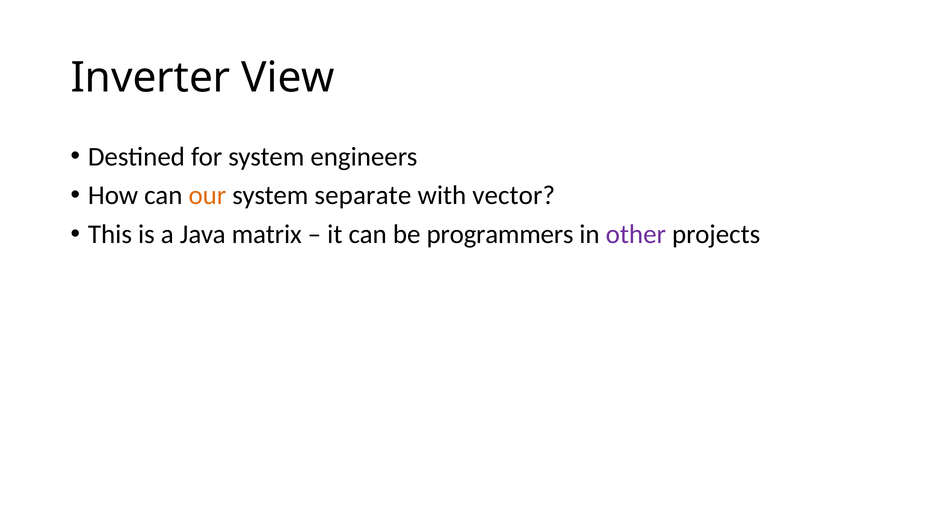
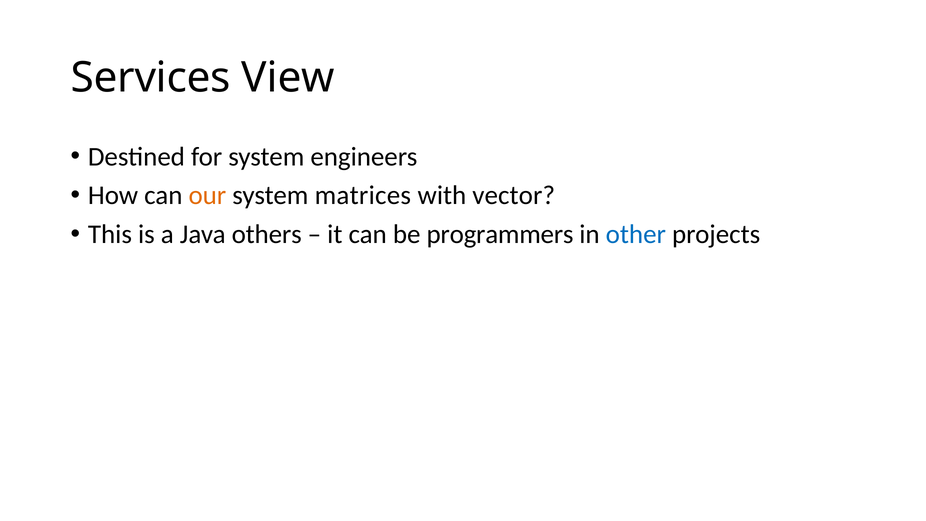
Inverter: Inverter -> Services
separate: separate -> matrices
matrix: matrix -> others
other colour: purple -> blue
